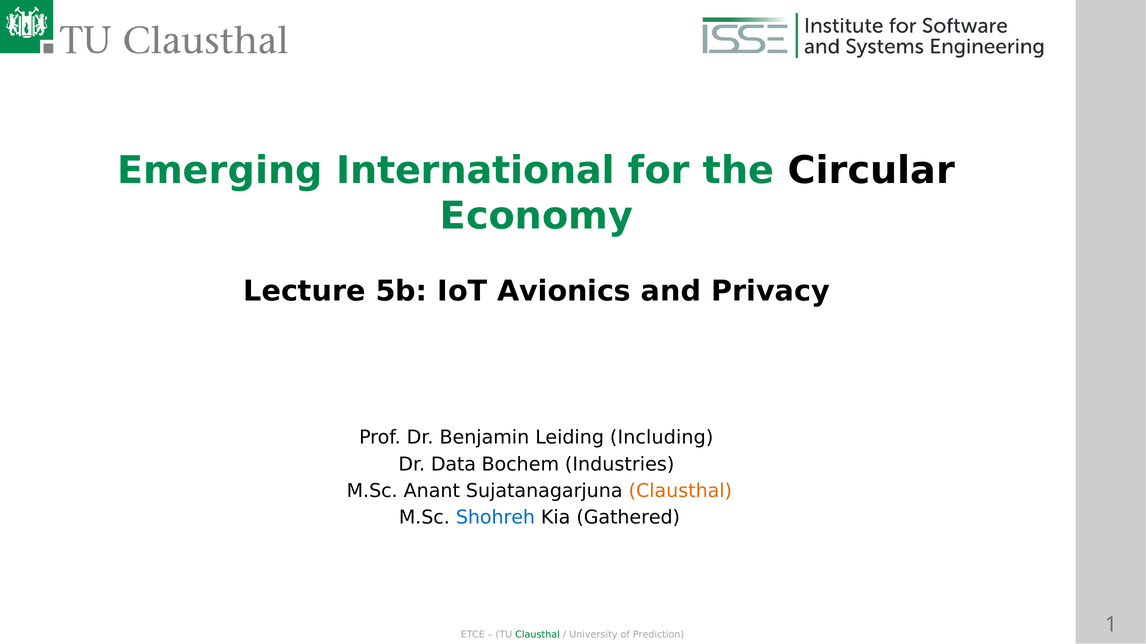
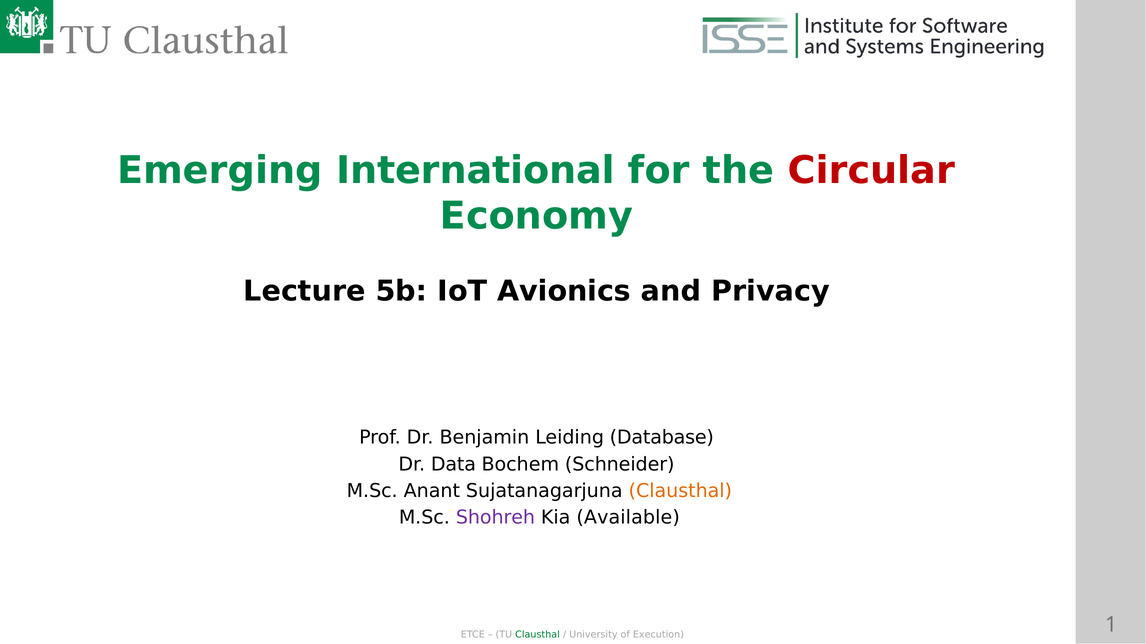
Circular colour: black -> red
Including: Including -> Database
Industries: Industries -> Schneider
Shohreh colour: blue -> purple
Gathered: Gathered -> Available
Prediction: Prediction -> Execution
